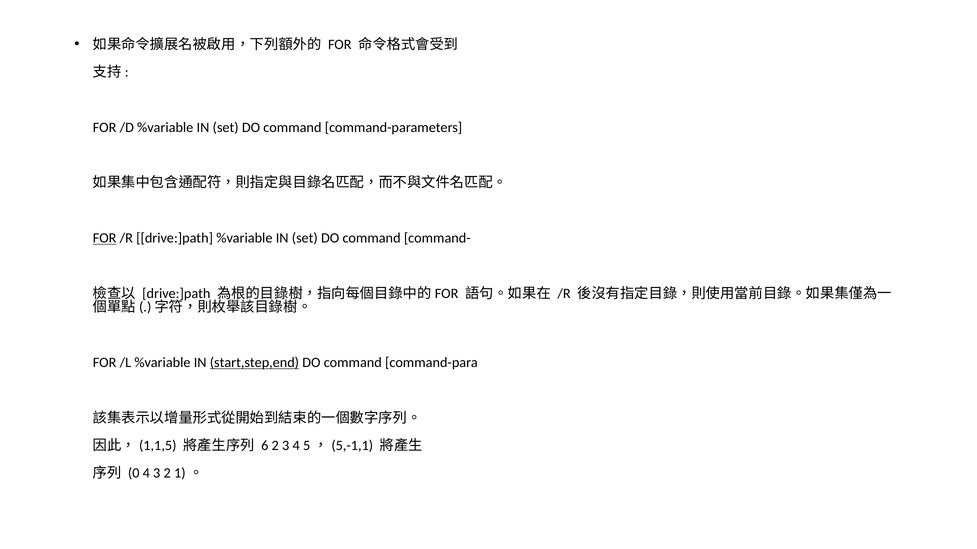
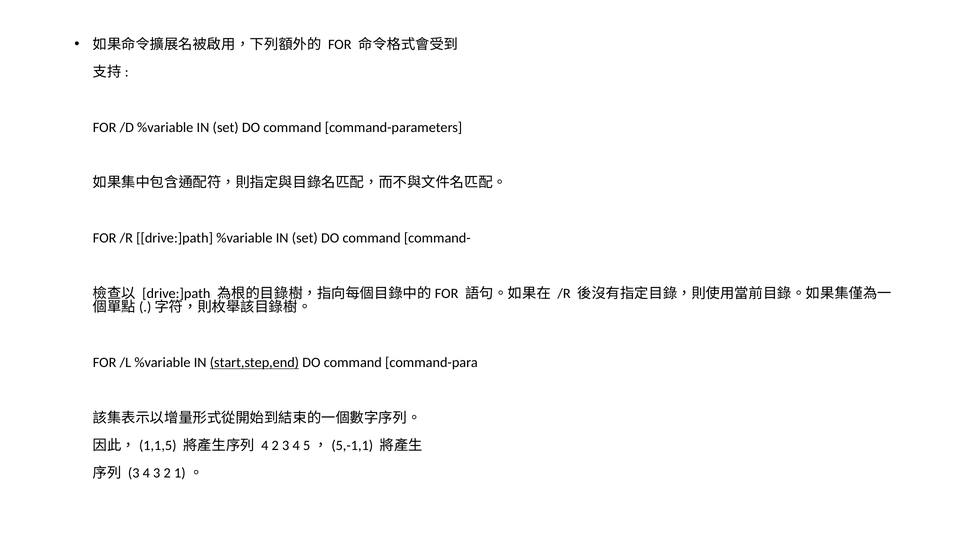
FOR at (105, 238) underline: present -> none
6 at (265, 446): 6 -> 4
0 at (134, 474): 0 -> 3
